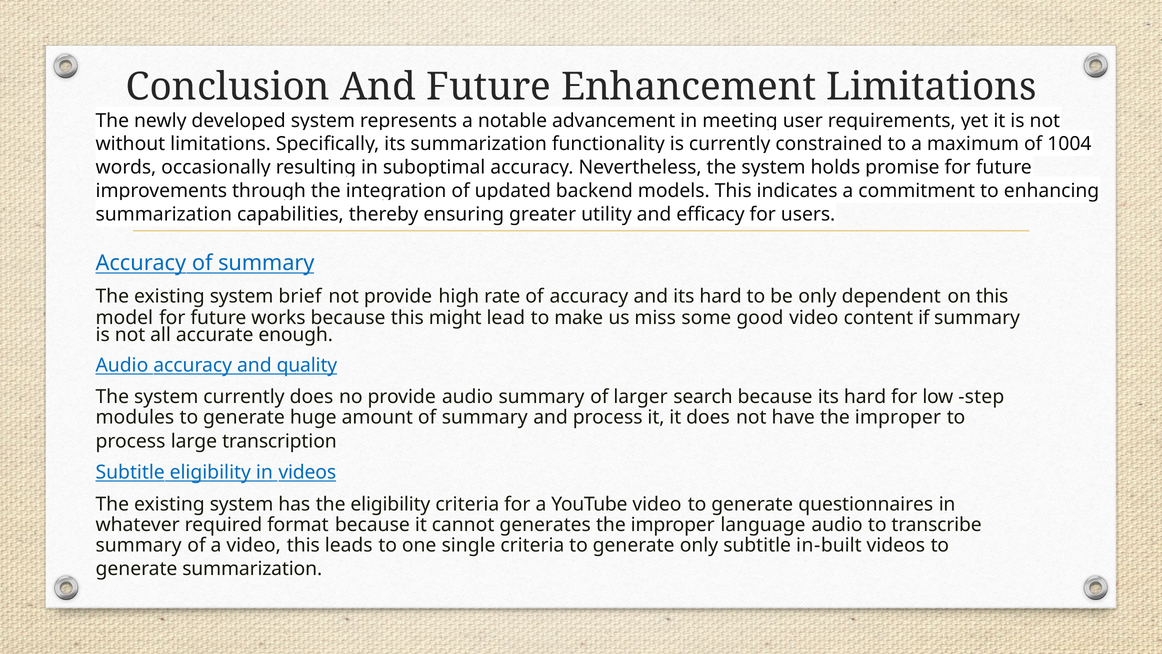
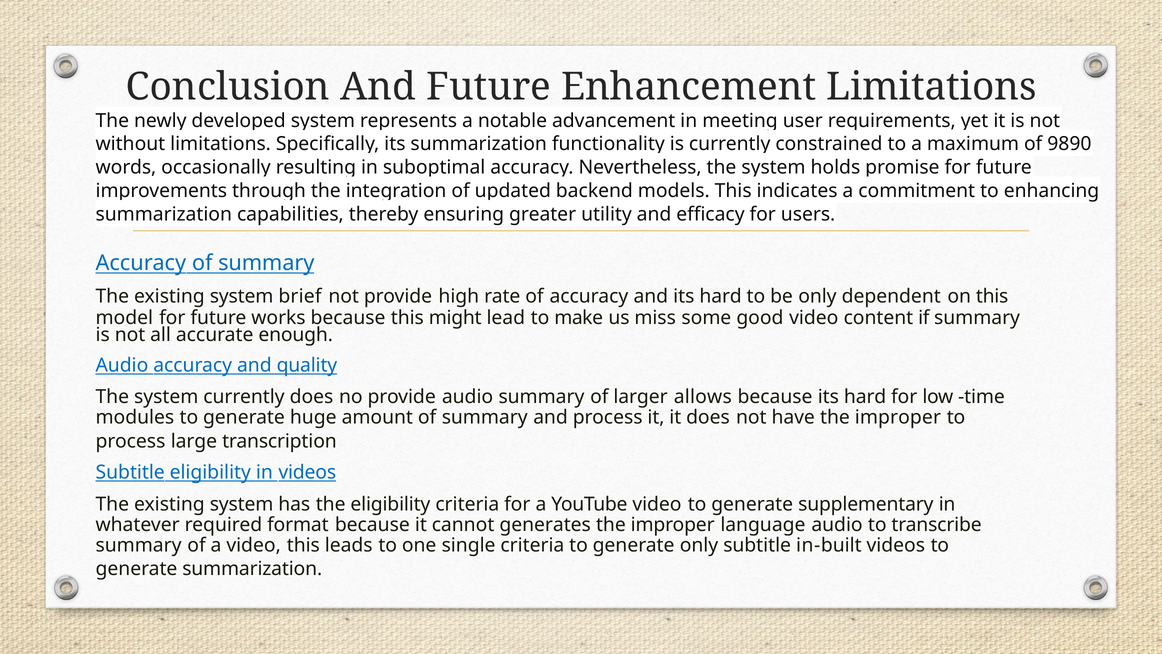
1004: 1004 -> 9890
search: search -> allows
step: step -> time
questionnaires: questionnaires -> supplementary
